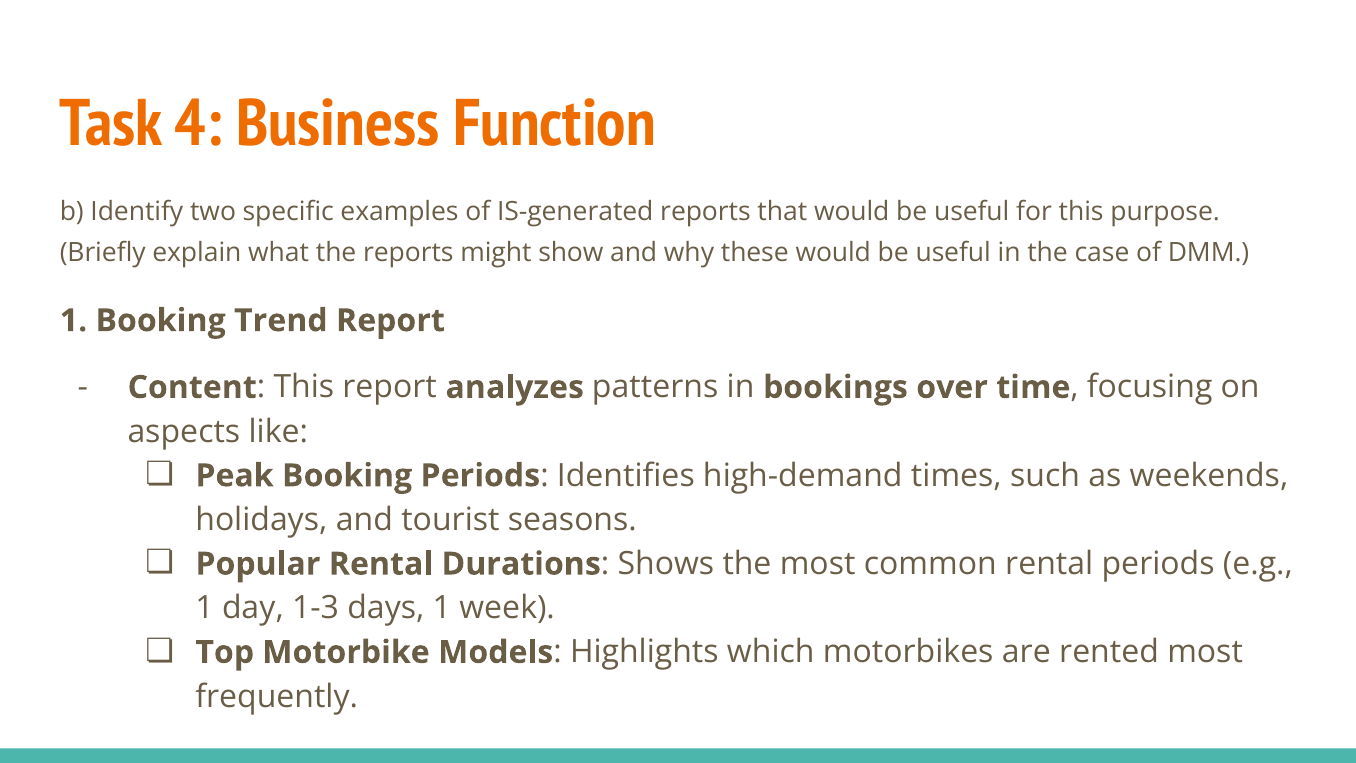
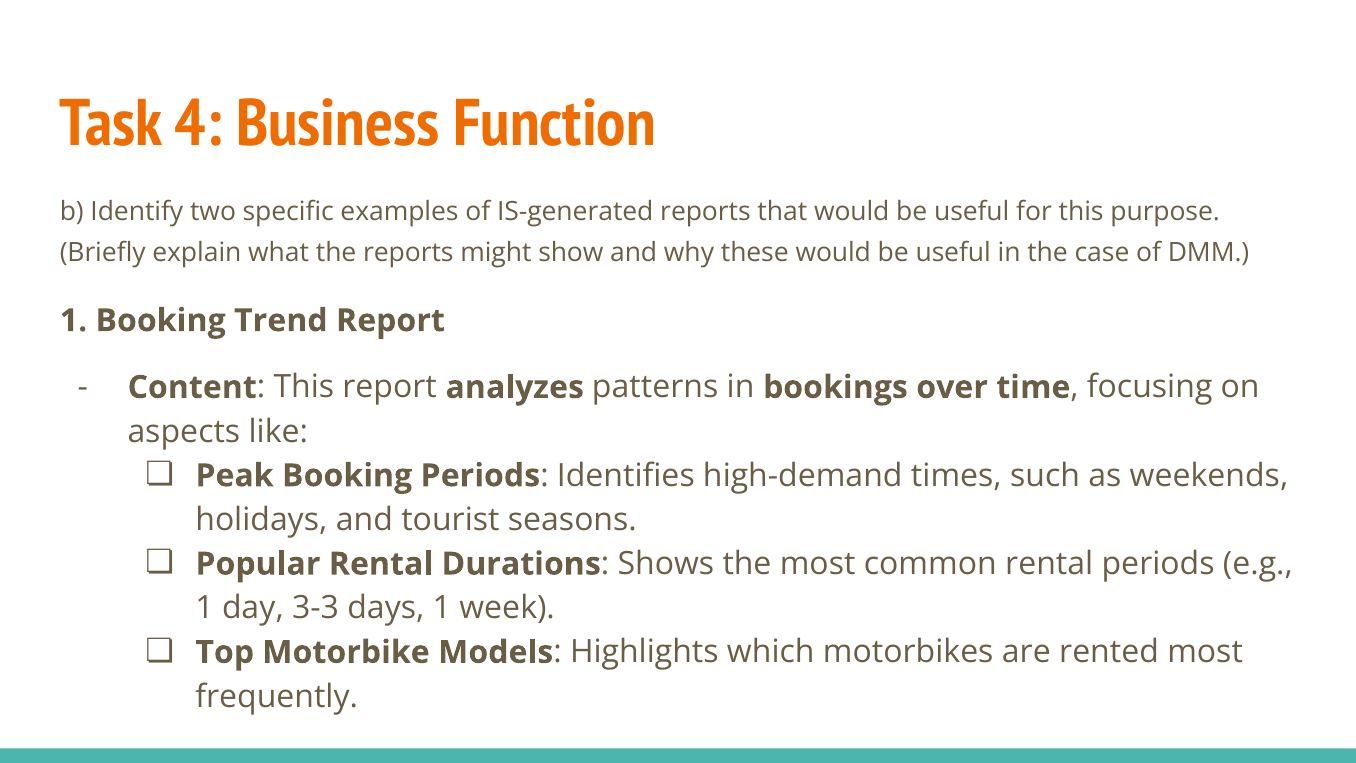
1-3: 1-3 -> 3-3
